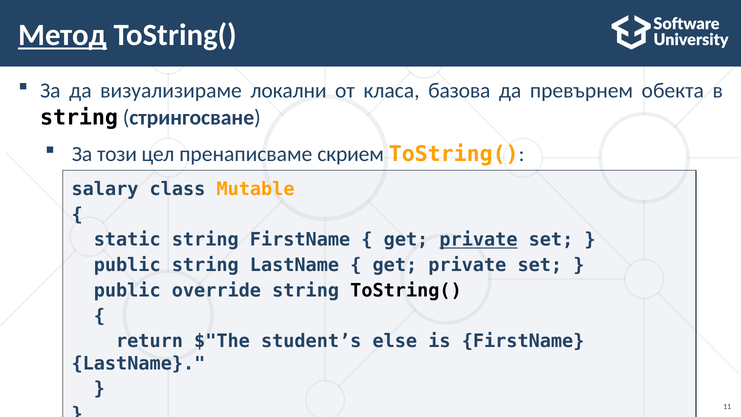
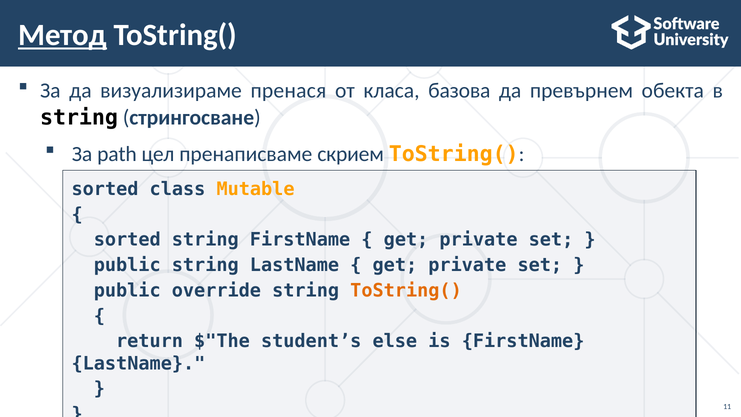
локални: локални -> пренася
този: този -> path
salary at (105, 189): salary -> sorted
static at (127, 240): static -> sorted
private at (478, 240) underline: present -> none
ToString( at (406, 290) colour: black -> orange
